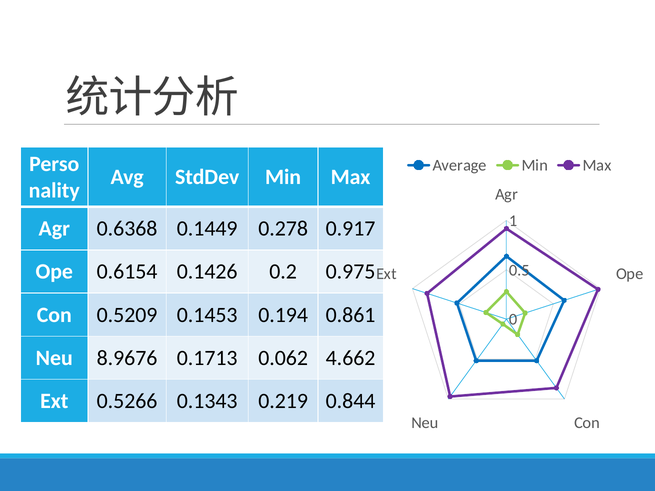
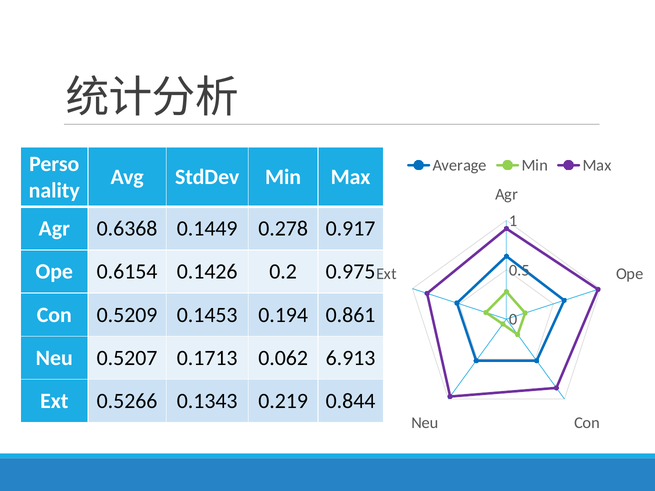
8.9676: 8.9676 -> 0.5207
4.662: 4.662 -> 6.913
